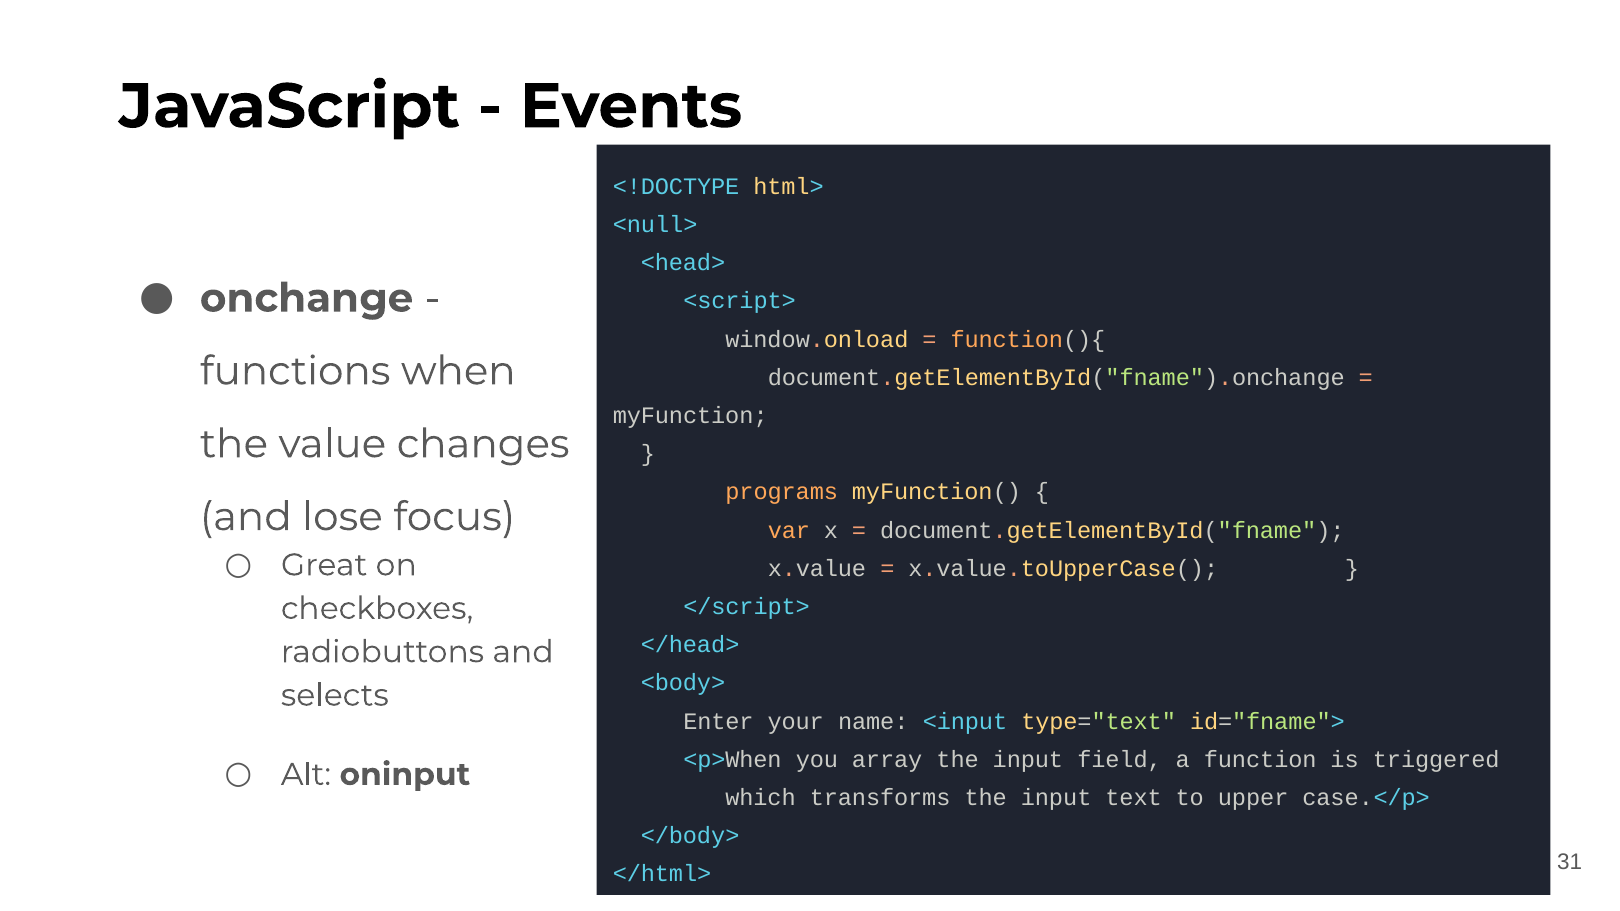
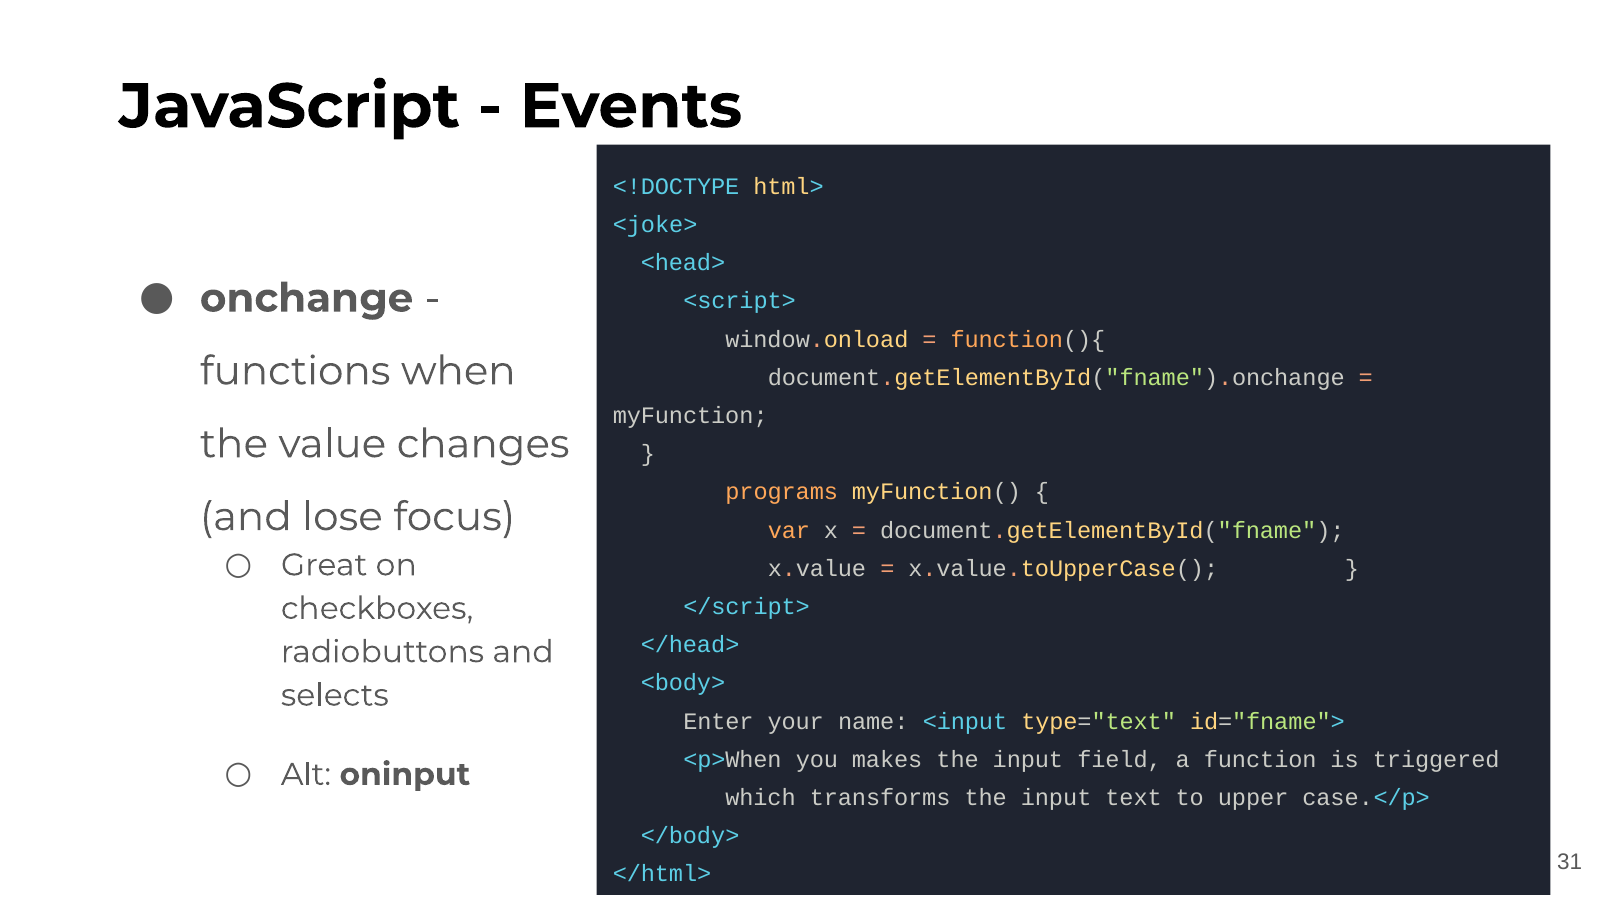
<null>: <null> -> <joke>
array: array -> makes
